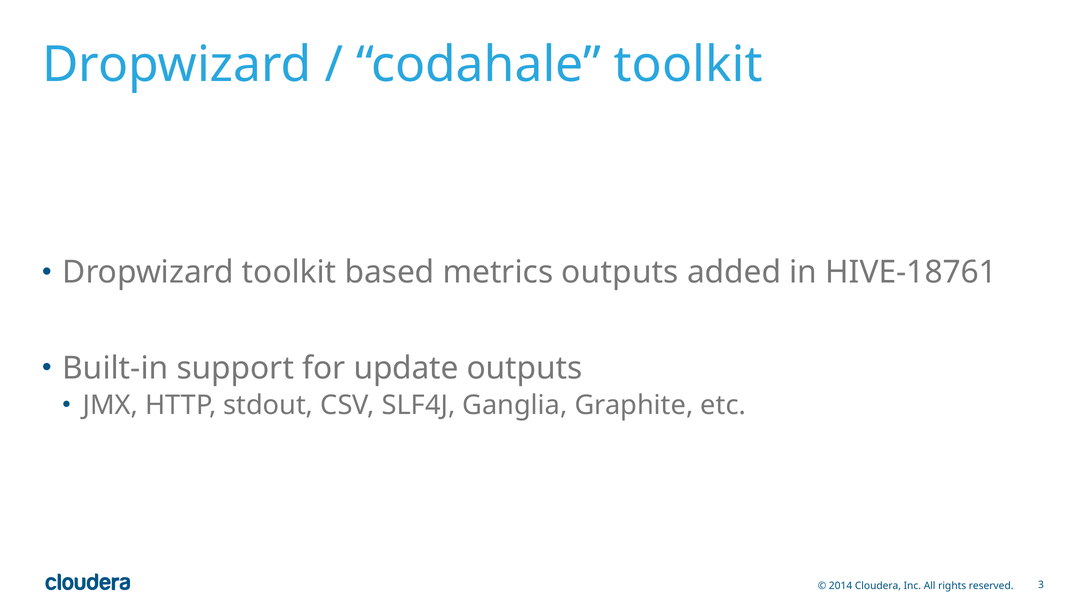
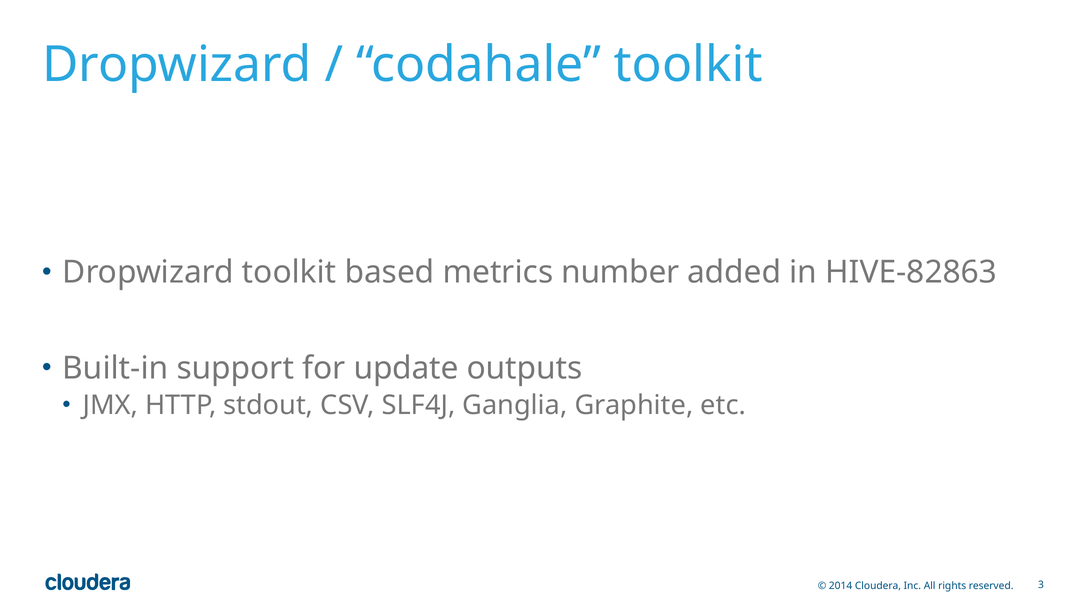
metrics outputs: outputs -> number
HIVE-18761: HIVE-18761 -> HIVE-82863
